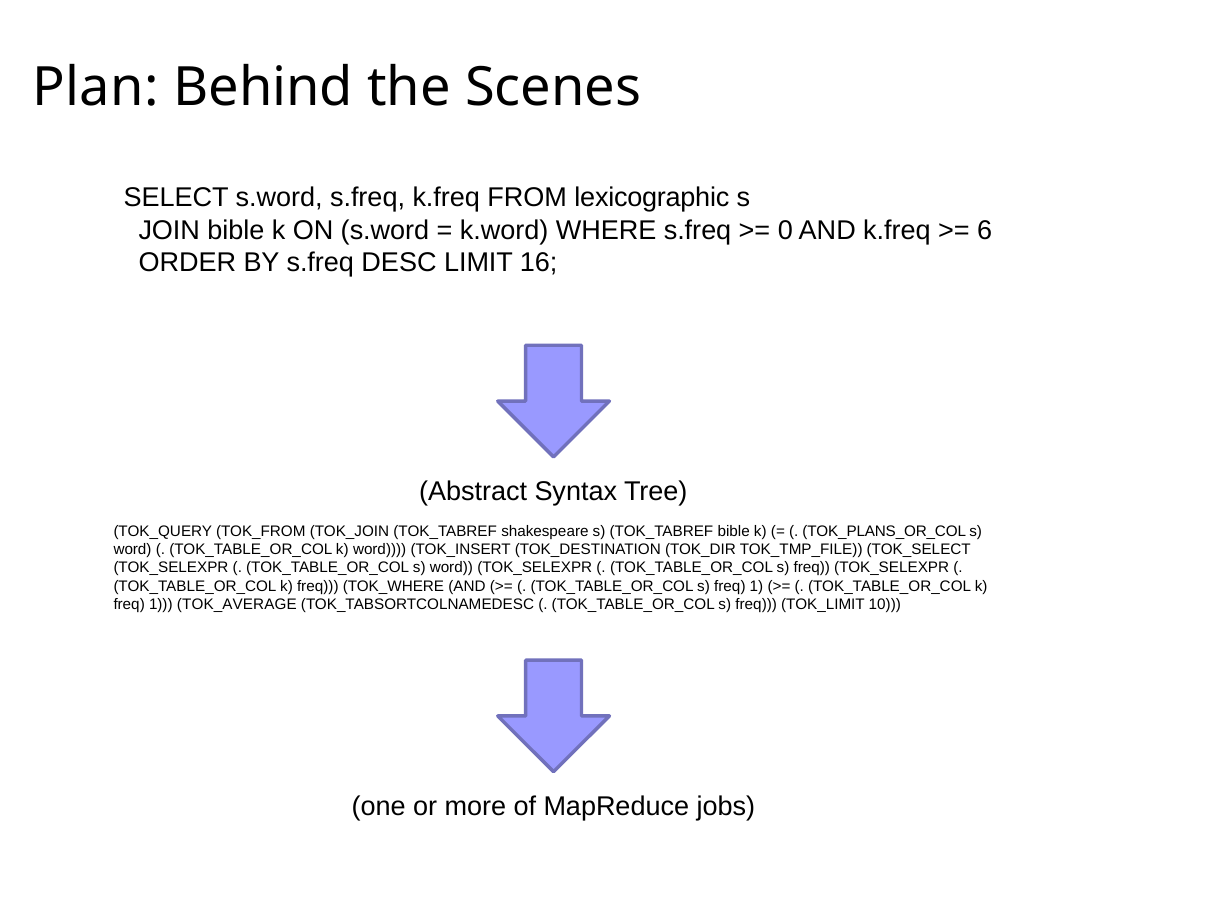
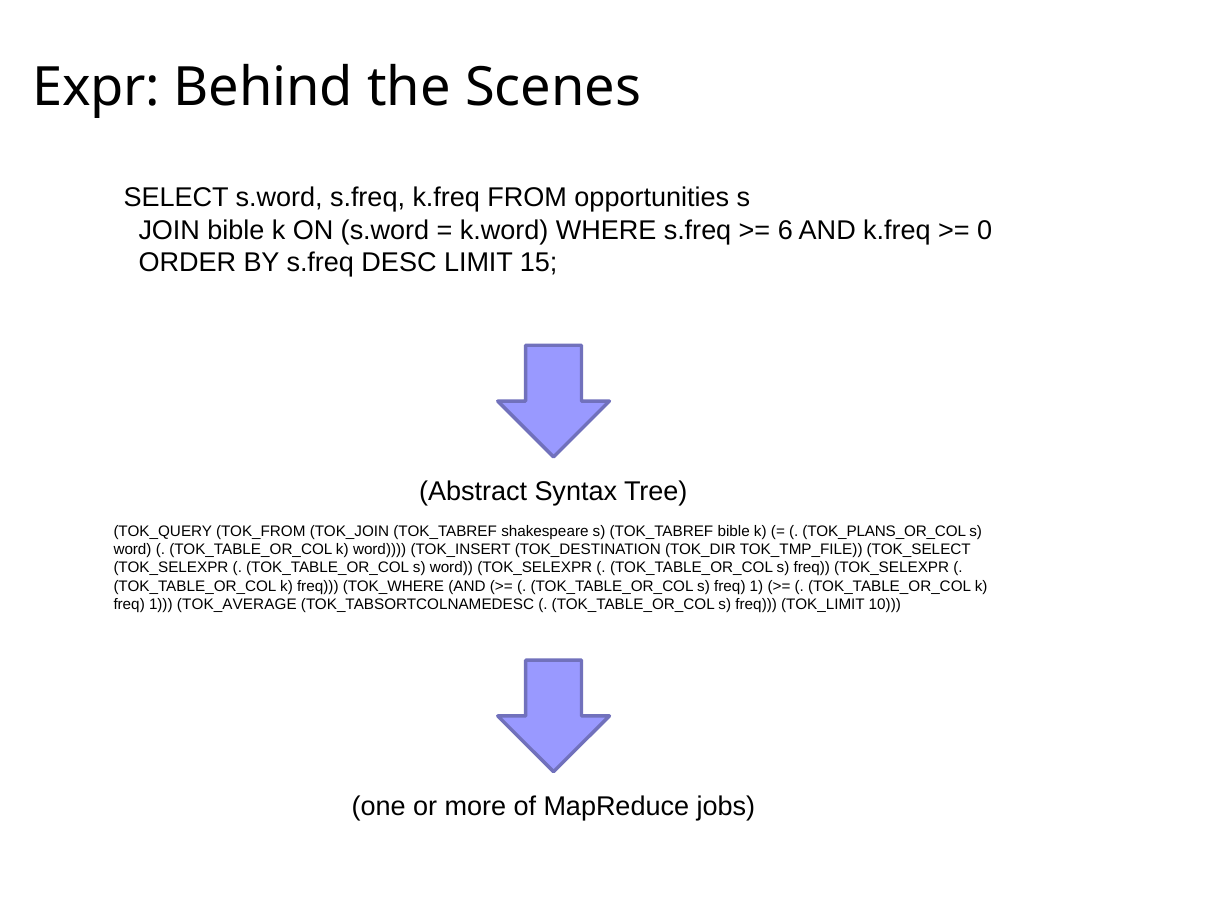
Plan: Plan -> Expr
lexicographic: lexicographic -> opportunities
0: 0 -> 6
6: 6 -> 0
16: 16 -> 15
